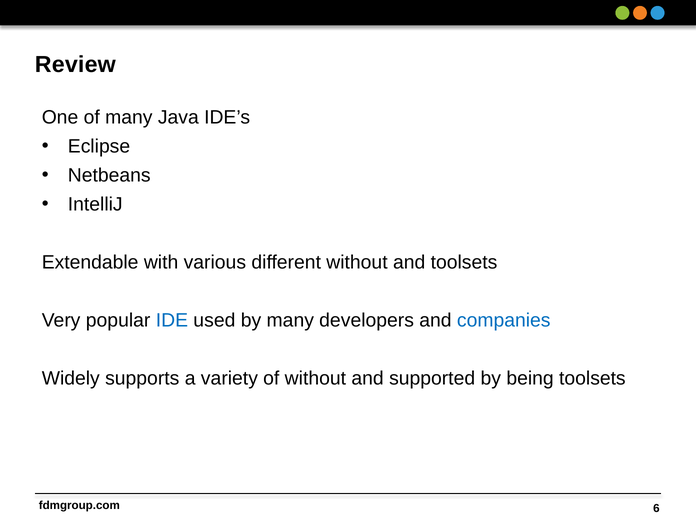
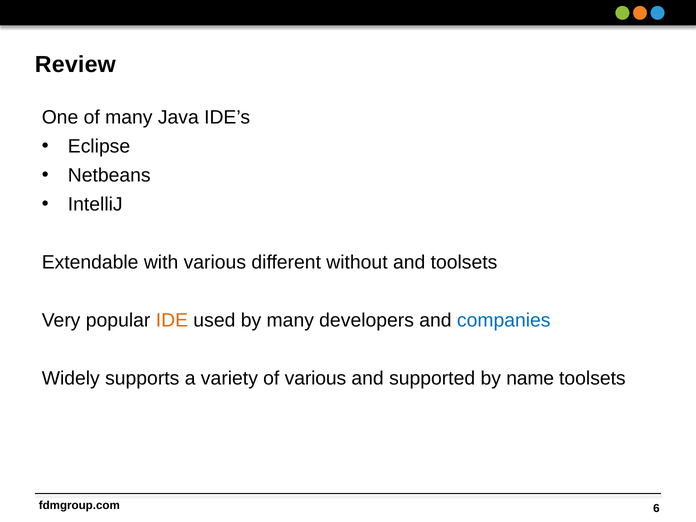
IDE colour: blue -> orange
of without: without -> various
being: being -> name
